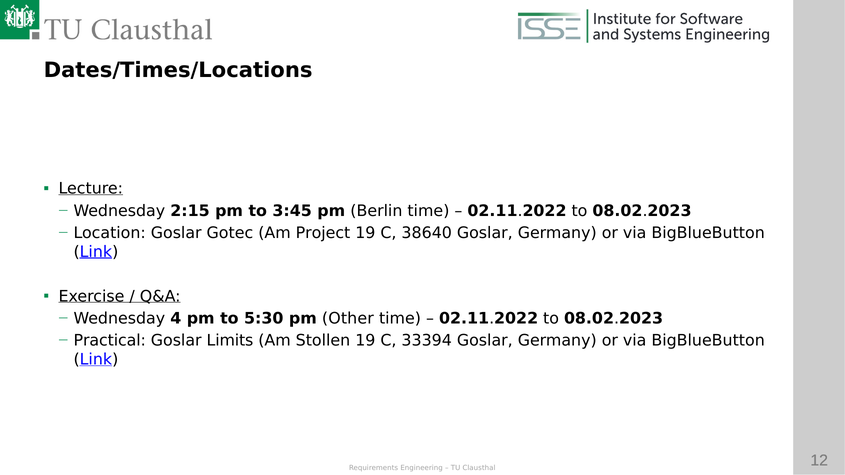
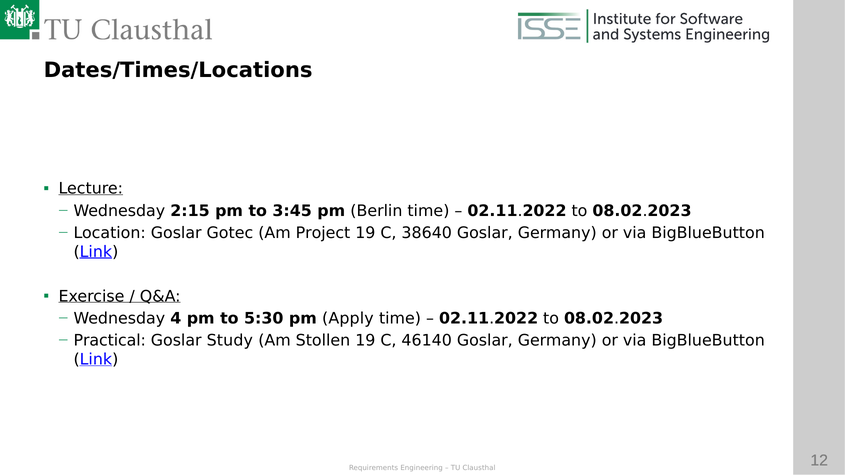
Other: Other -> Apply
Limits: Limits -> Study
33394: 33394 -> 46140
